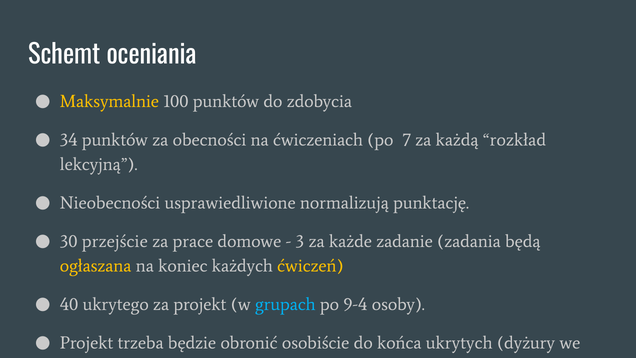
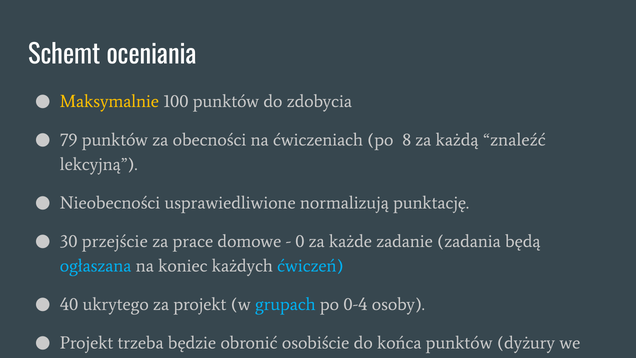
34: 34 -> 79
7: 7 -> 8
rozkład: rozkład -> znaleźć
3: 3 -> 0
ogłaszana colour: yellow -> light blue
ćwiczeń colour: yellow -> light blue
9-4: 9-4 -> 0-4
końca ukrytych: ukrytych -> punktów
